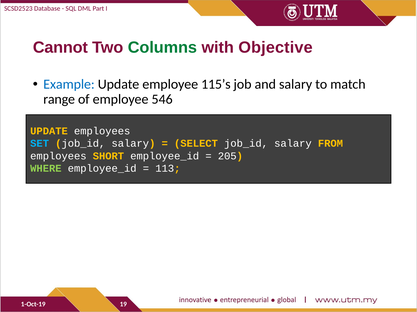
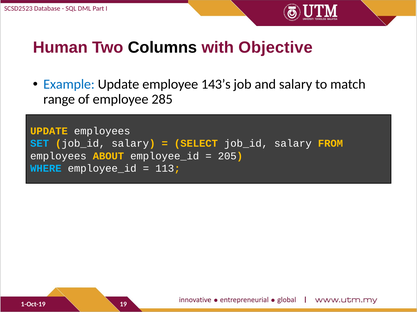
Cannot: Cannot -> Human
Columns colour: green -> black
115’s: 115’s -> 143’s
546: 546 -> 285
SHORT: SHORT -> ABOUT
WHERE colour: light green -> light blue
